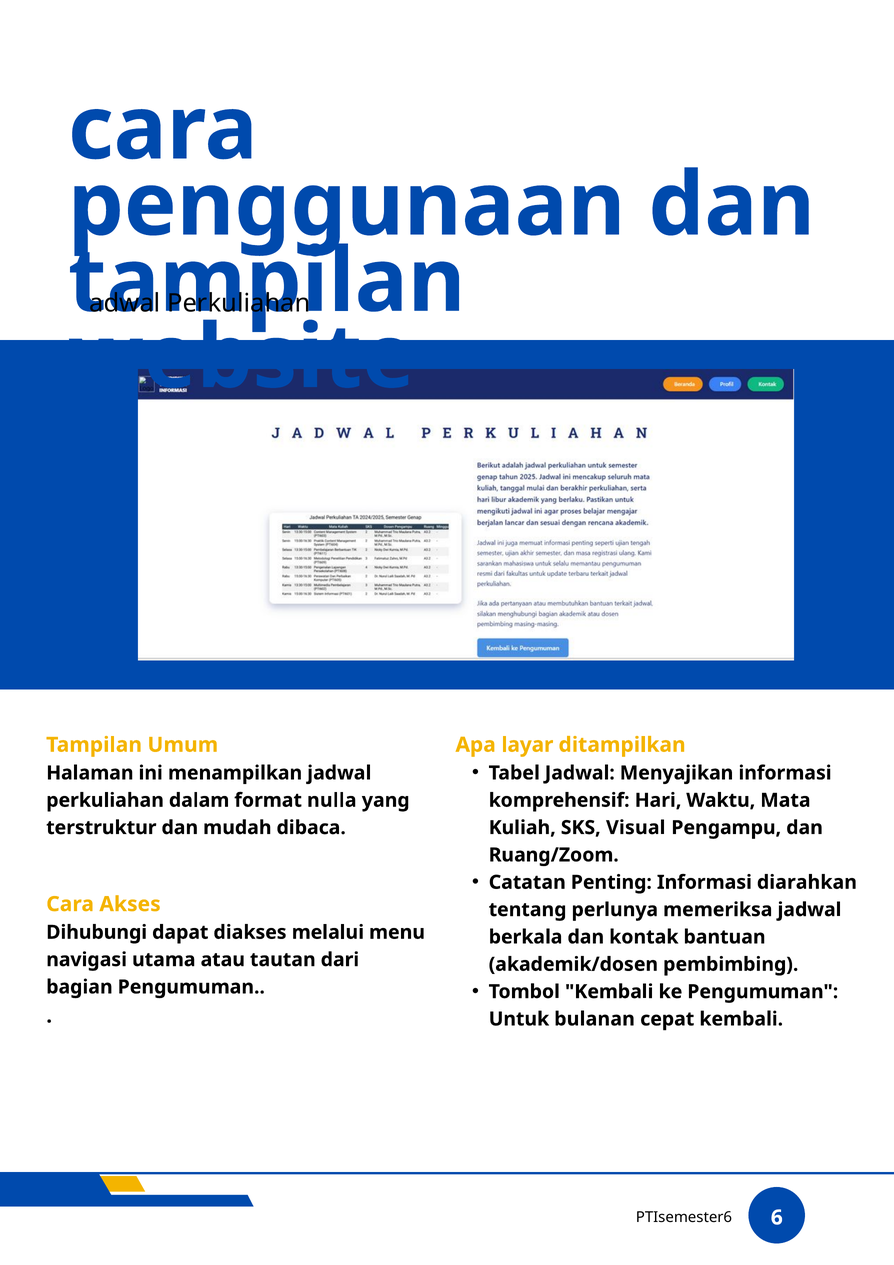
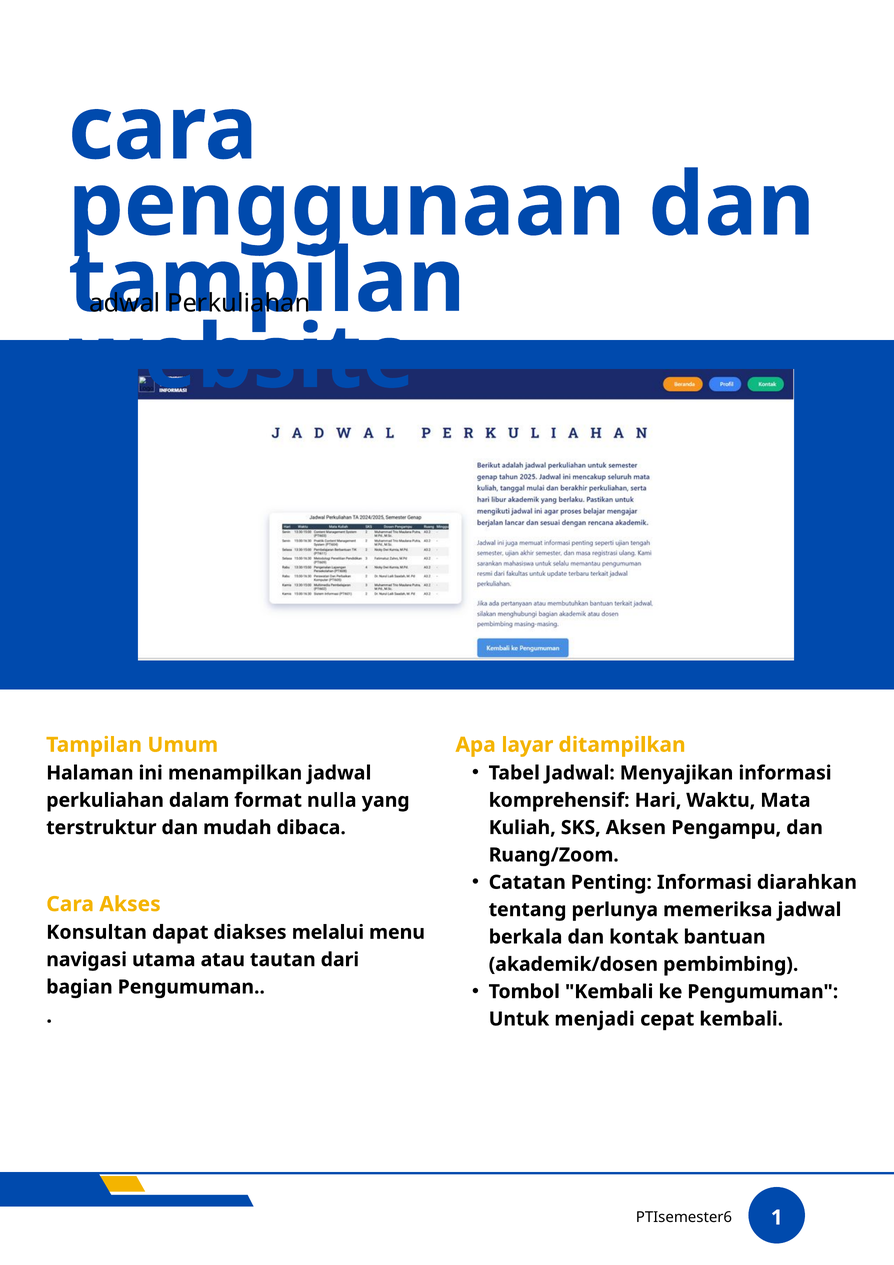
Visual: Visual -> Aksen
Dihubungi: Dihubungi -> Konsultan
bulanan: bulanan -> menjadi
6: 6 -> 1
